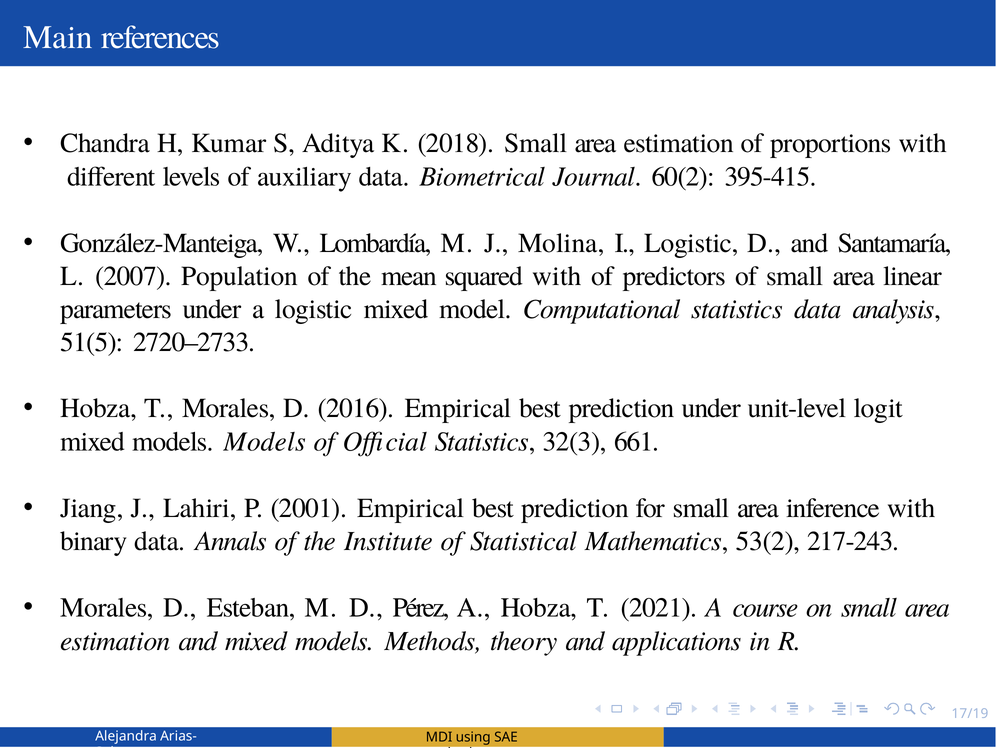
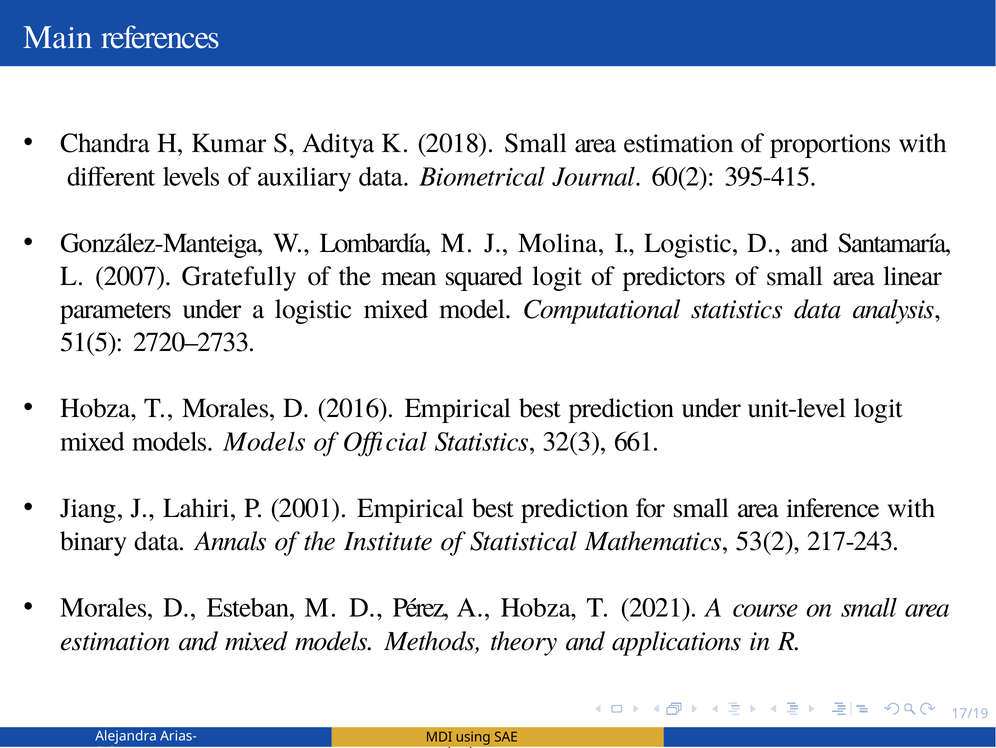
Population: Population -> Gratefully
squared with: with -> logit
